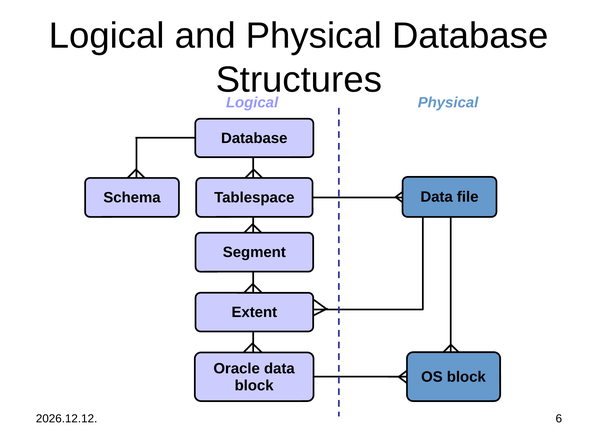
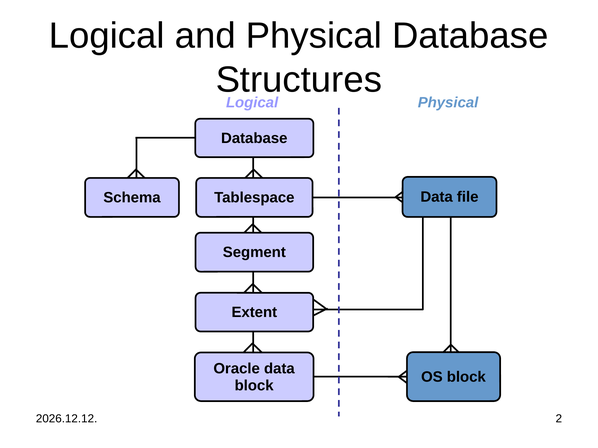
6: 6 -> 2
